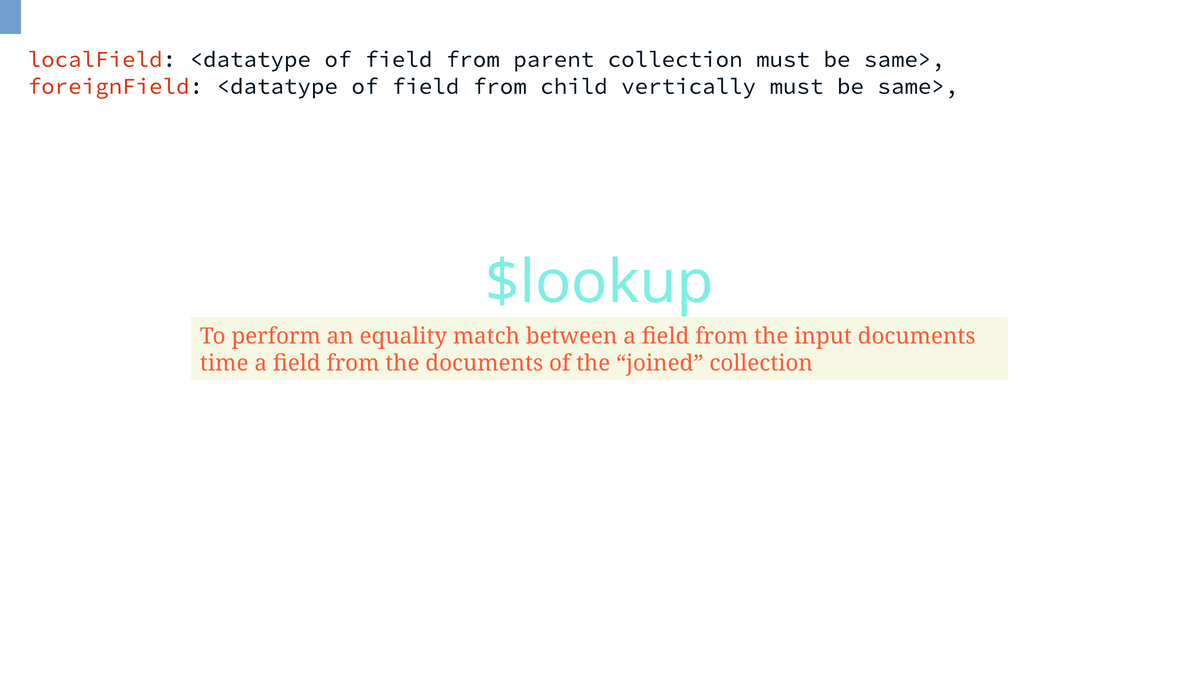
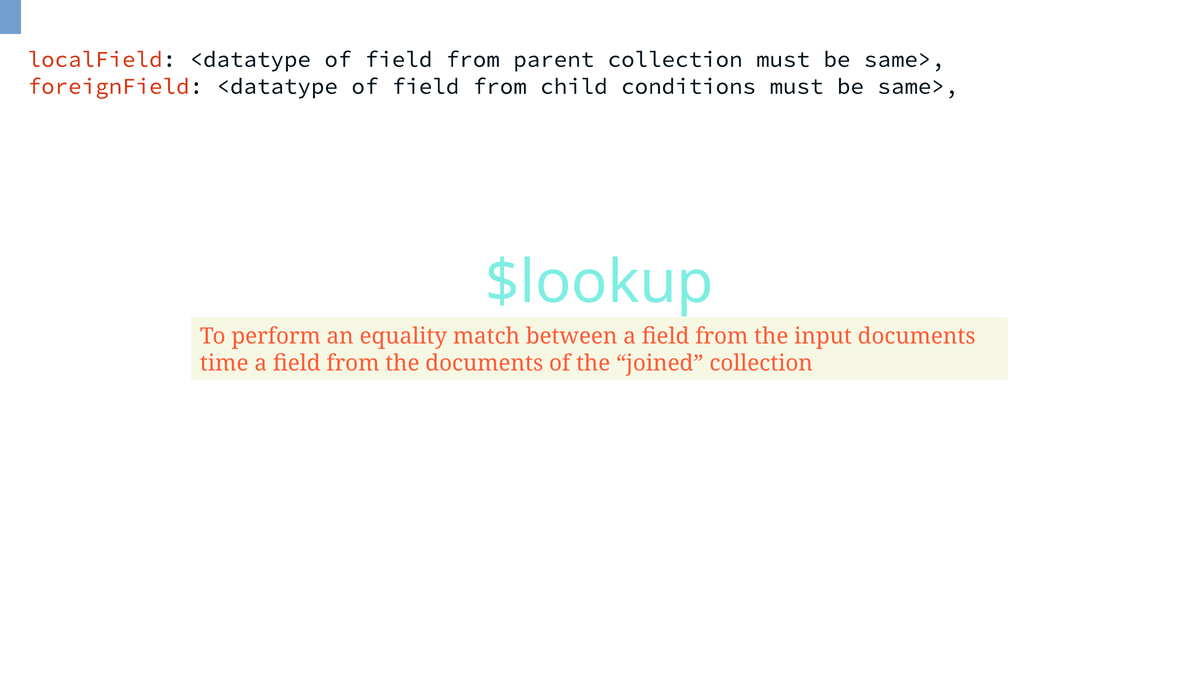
vertically: vertically -> conditions
